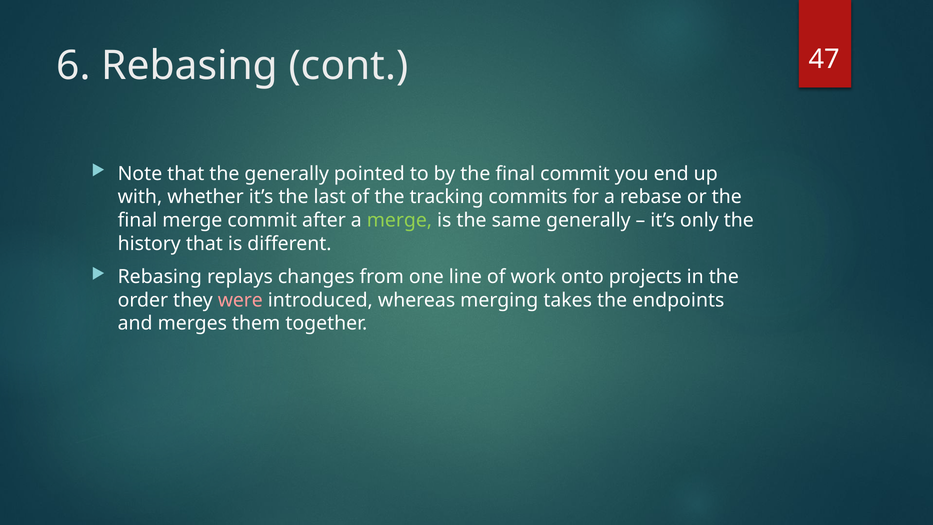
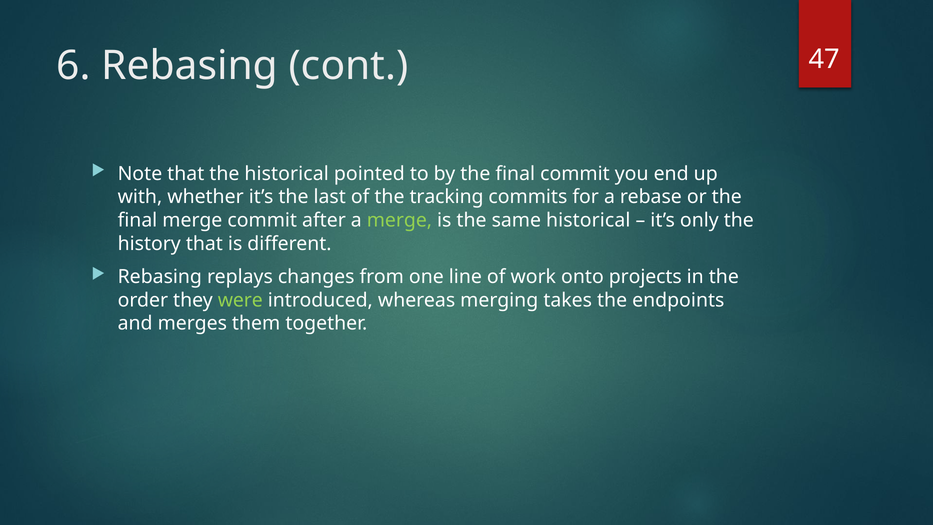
the generally: generally -> historical
same generally: generally -> historical
were colour: pink -> light green
